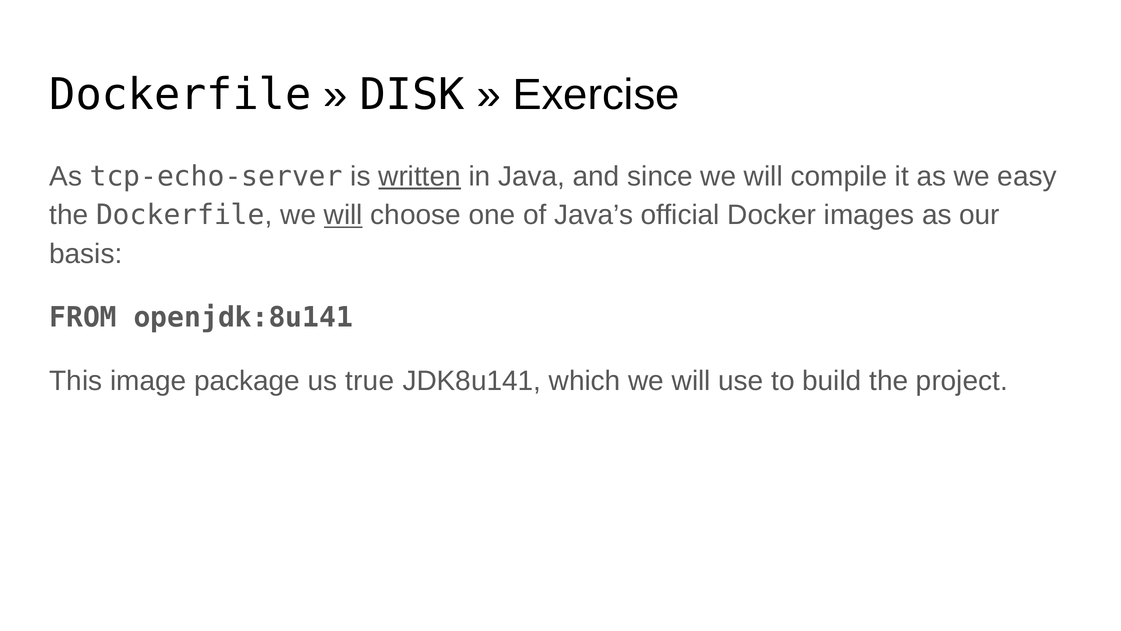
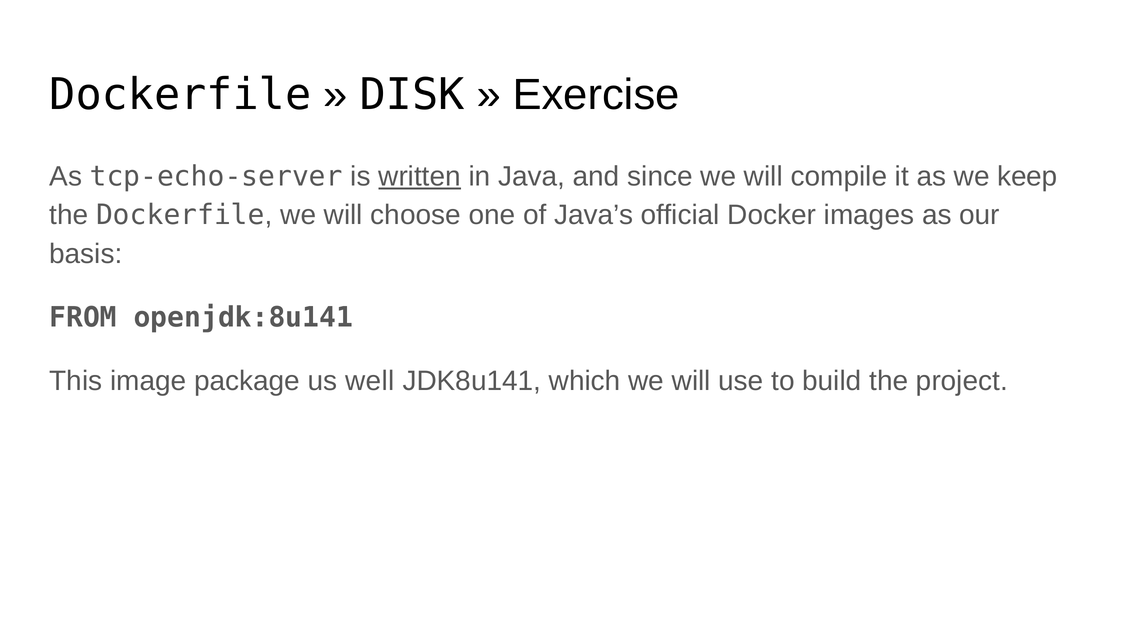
easy: easy -> keep
will at (343, 215) underline: present -> none
true: true -> well
